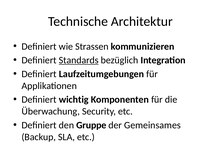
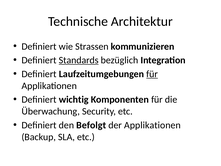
für at (152, 74) underline: none -> present
Gruppe: Gruppe -> Befolgt
der Gemeinsames: Gemeinsames -> Applikationen
